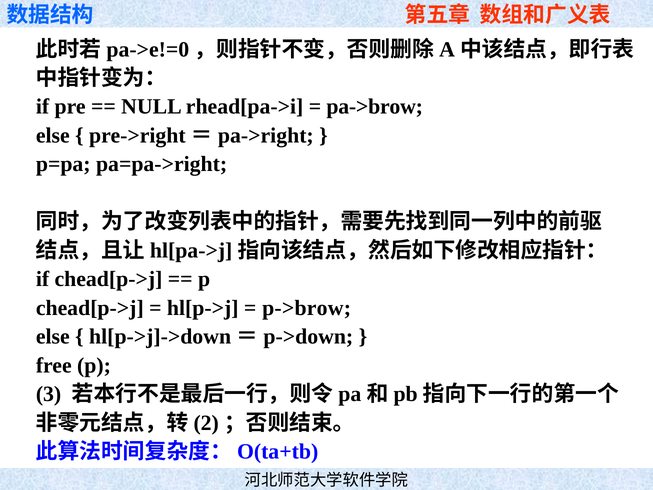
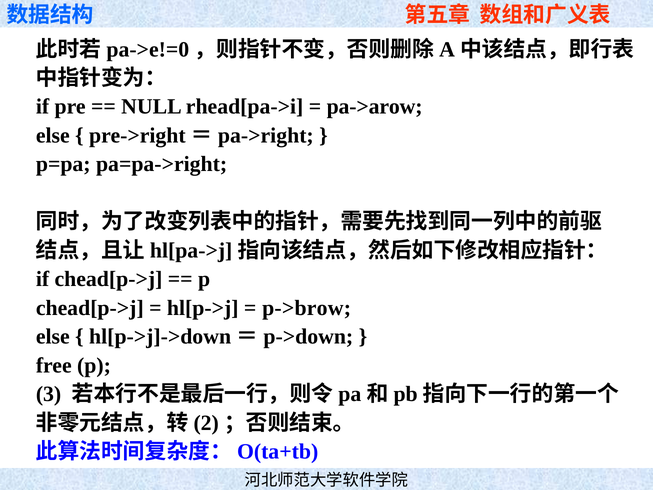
pa->brow: pa->brow -> pa->arow
